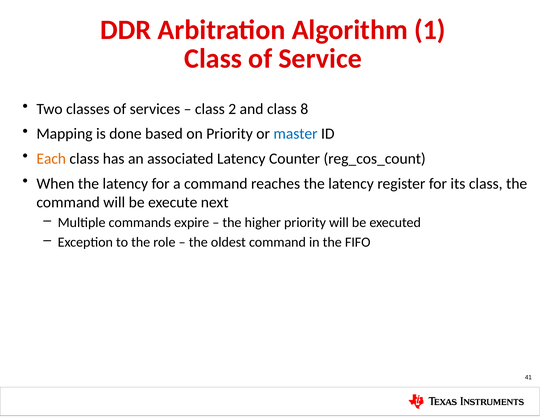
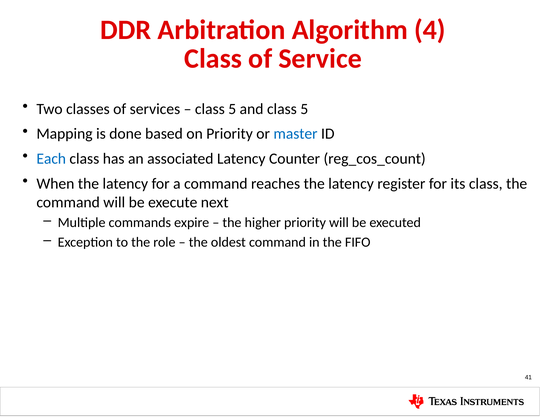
1: 1 -> 4
2 at (232, 109): 2 -> 5
and class 8: 8 -> 5
Each colour: orange -> blue
